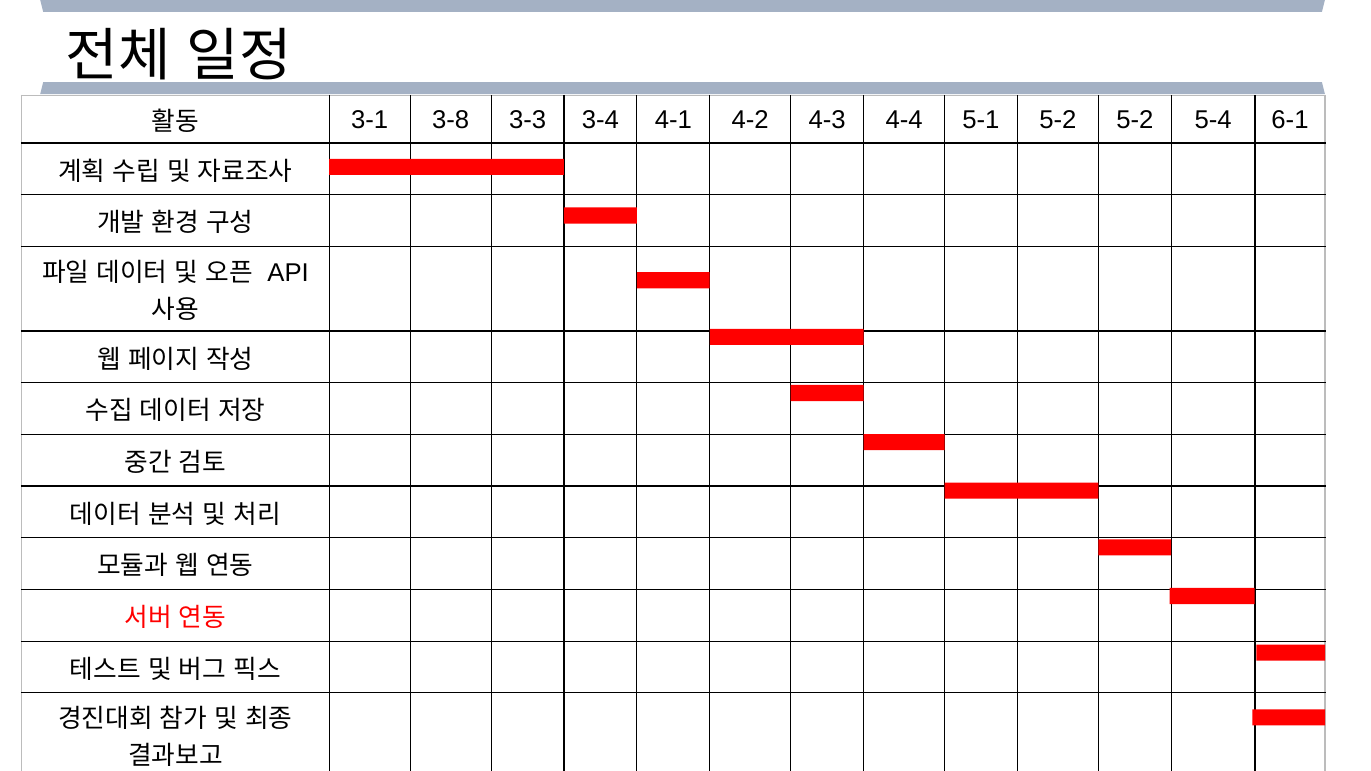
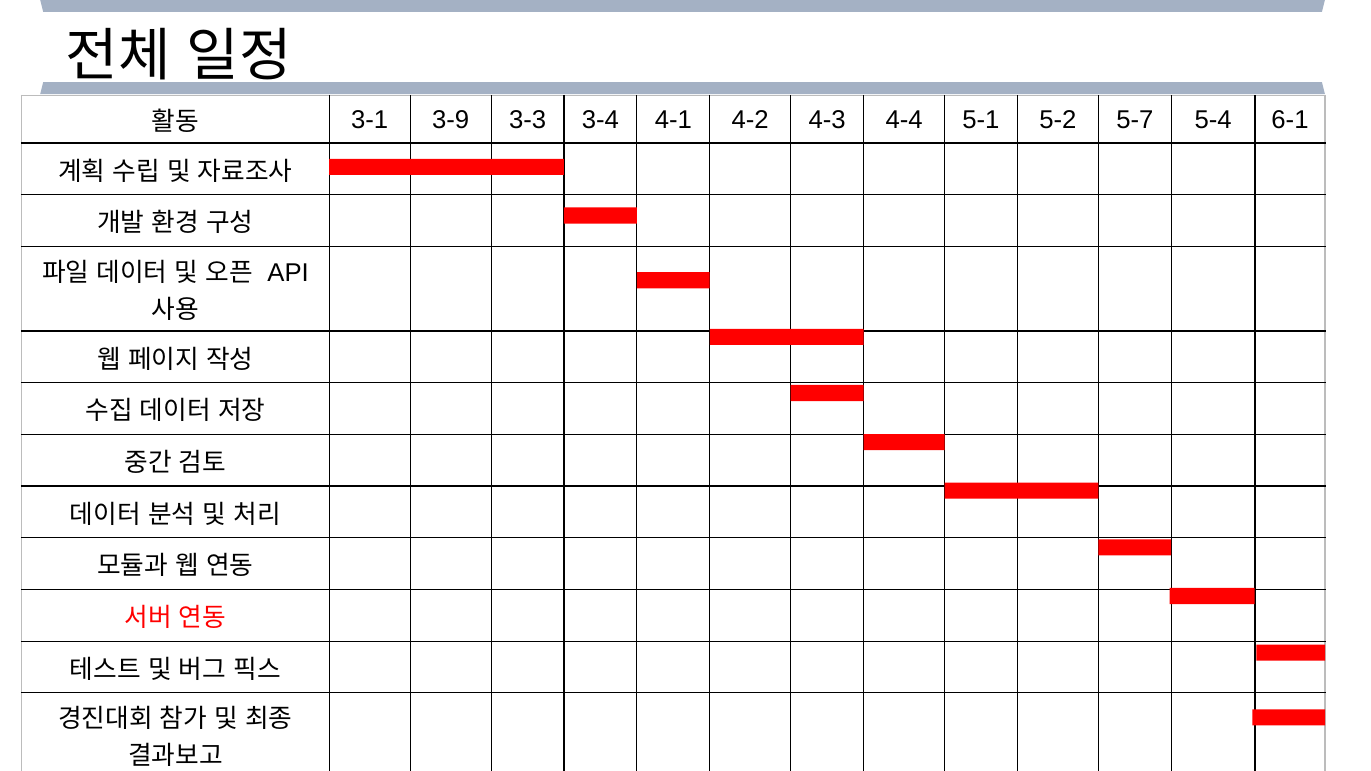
3-8: 3-8 -> 3-9
5-2 5-2: 5-2 -> 5-7
